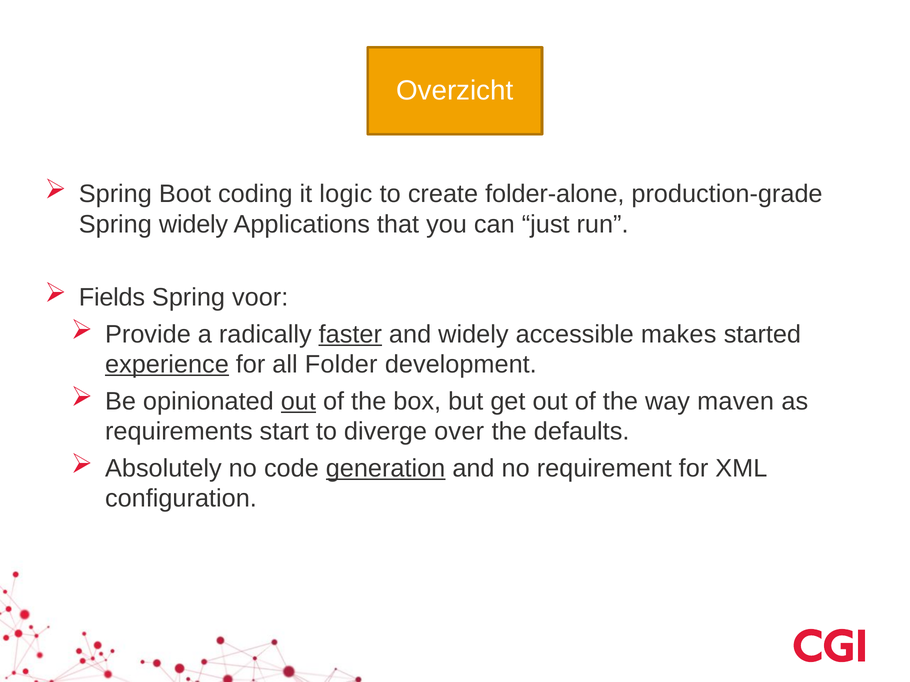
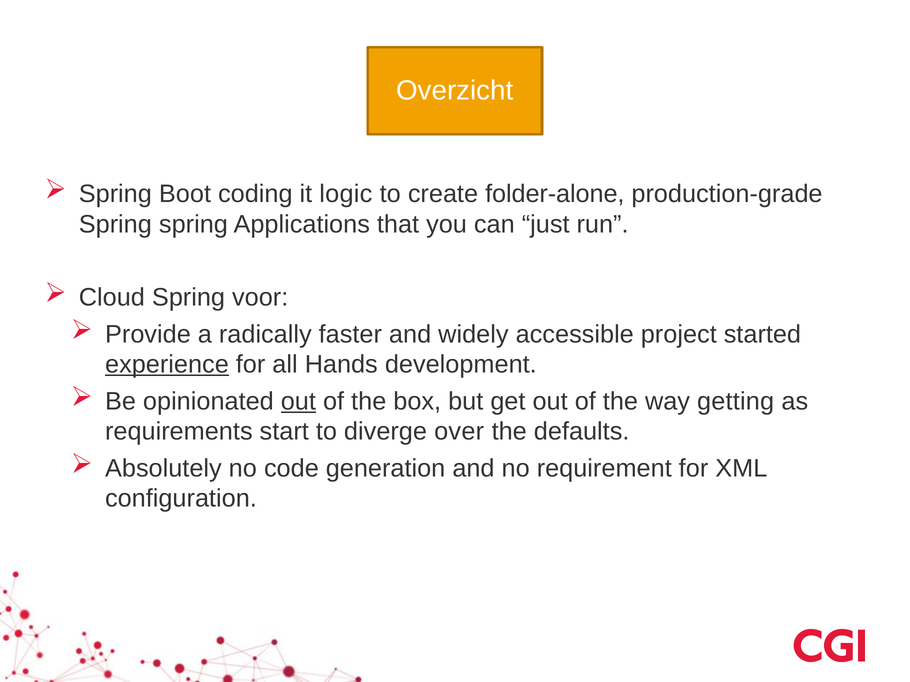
Spring widely: widely -> spring
Fields: Fields -> Cloud
faster underline: present -> none
makes: makes -> project
Folder: Folder -> Hands
maven: maven -> getting
generation underline: present -> none
